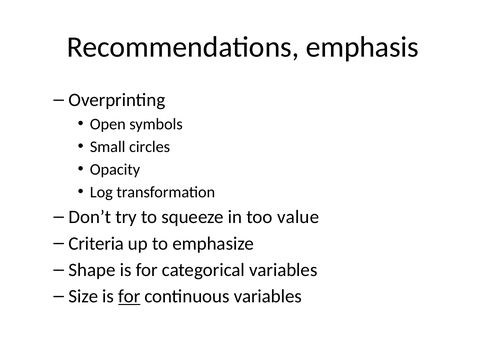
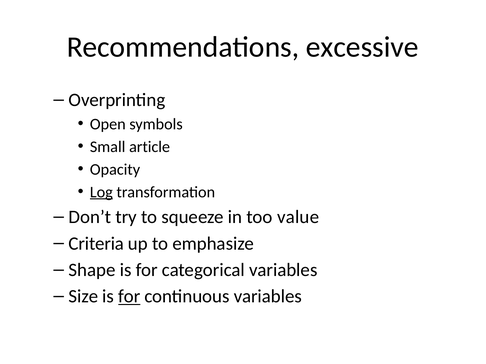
emphasis: emphasis -> excessive
circles: circles -> article
Log underline: none -> present
